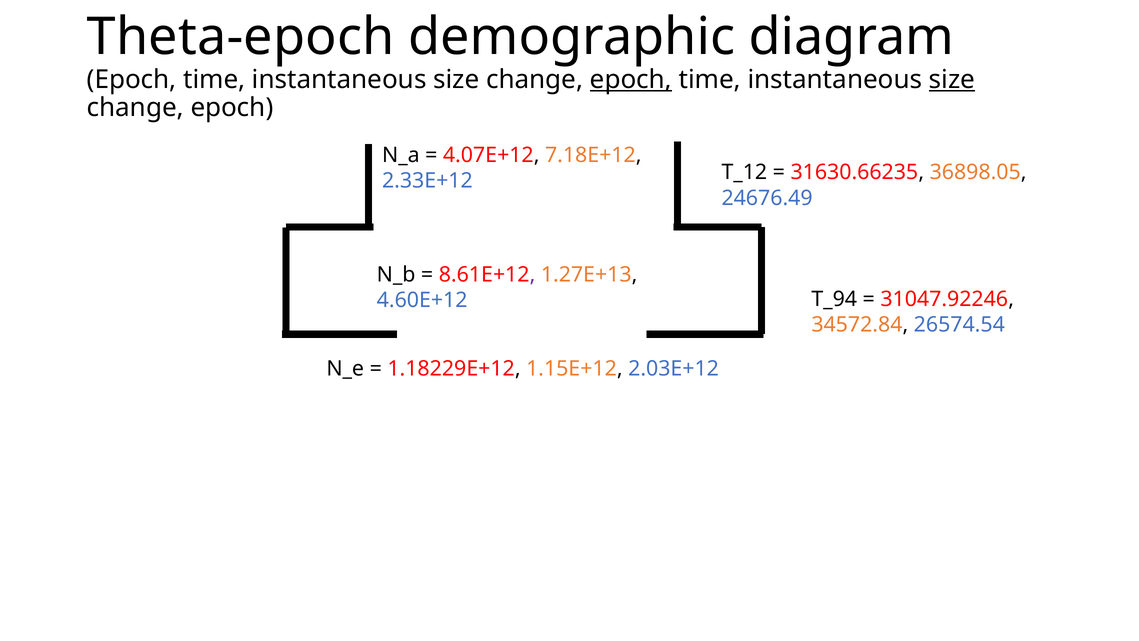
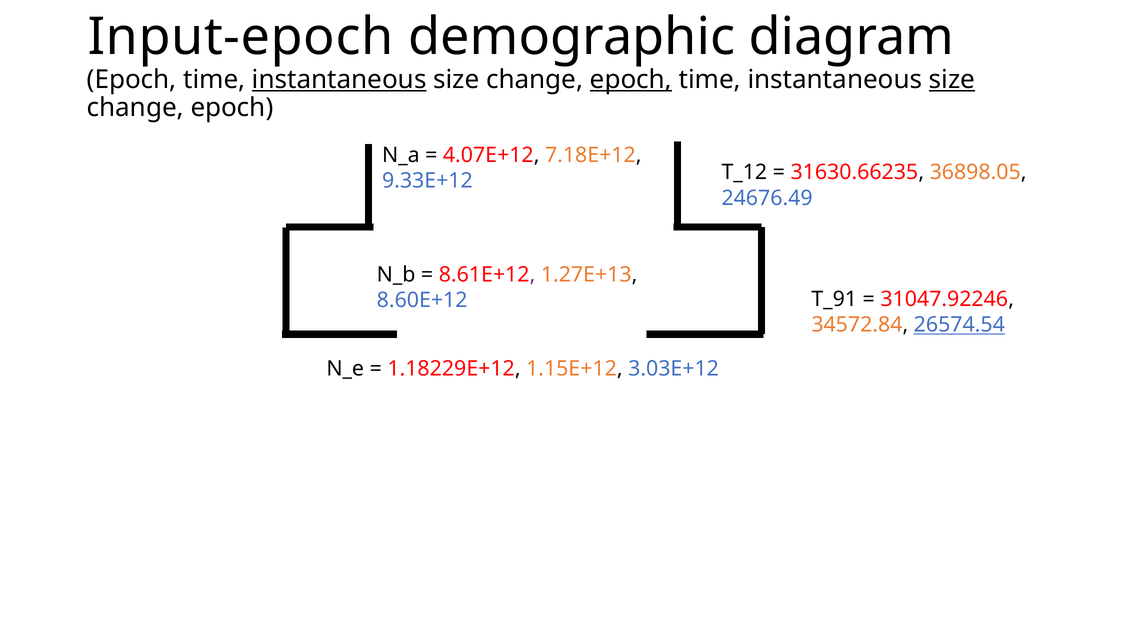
Theta-epoch: Theta-epoch -> Input-epoch
instantaneous at (339, 80) underline: none -> present
2.33E+12: 2.33E+12 -> 9.33E+12
T_94: T_94 -> T_91
4.60E+12: 4.60E+12 -> 8.60E+12
26574.54 underline: none -> present
2.03E+12: 2.03E+12 -> 3.03E+12
